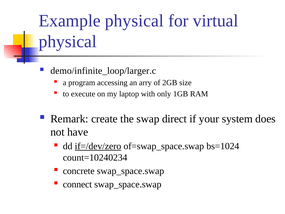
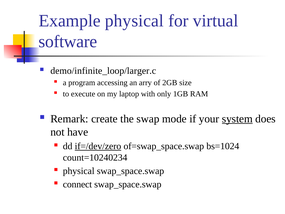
physical at (68, 42): physical -> software
direct: direct -> mode
system underline: none -> present
concrete at (79, 171): concrete -> physical
